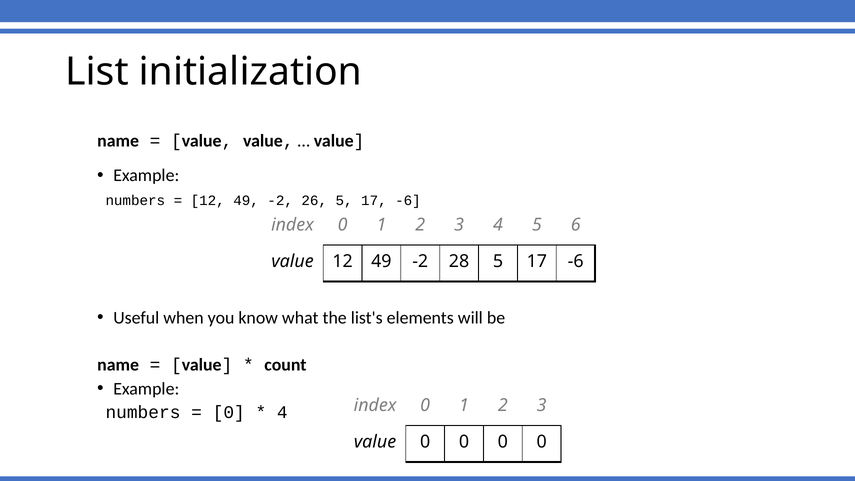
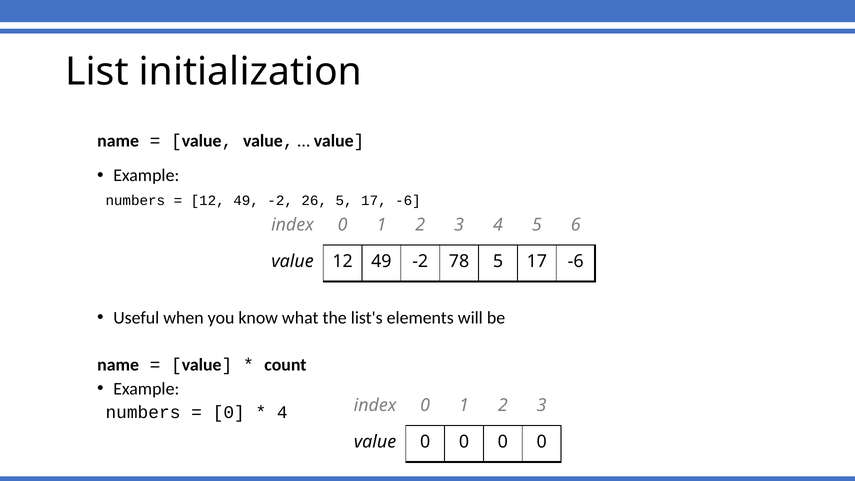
28: 28 -> 78
